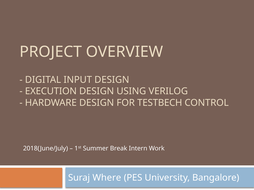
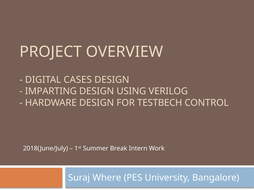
INPUT: INPUT -> CASES
EXECUTION: EXECUTION -> IMPARTING
